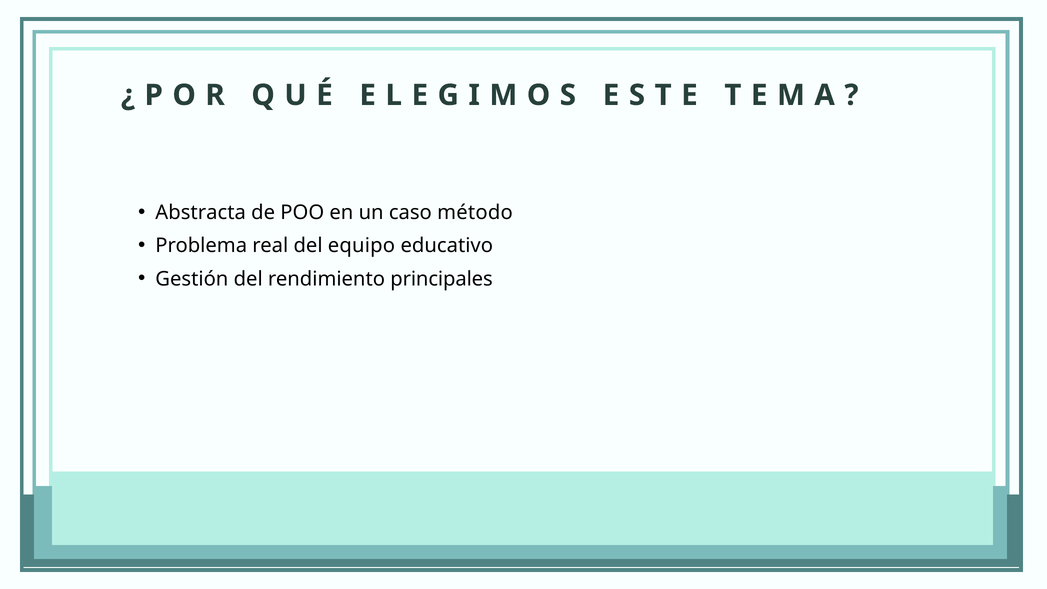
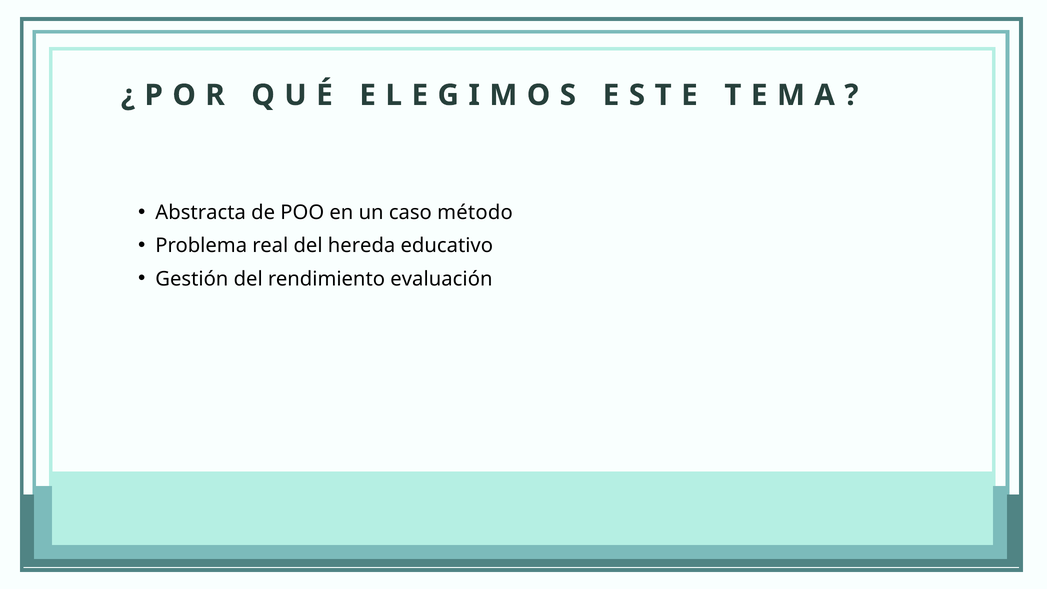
equipo: equipo -> hereda
principales: principales -> evaluación
